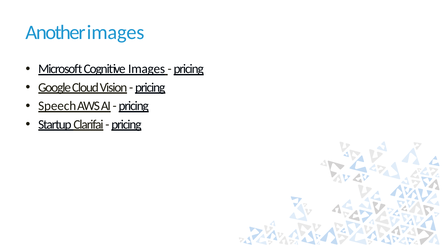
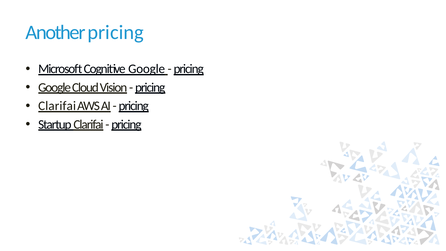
Another images: images -> pricing
Cognitive Images: Images -> Google
Speech at (57, 106): Speech -> Clarifai
